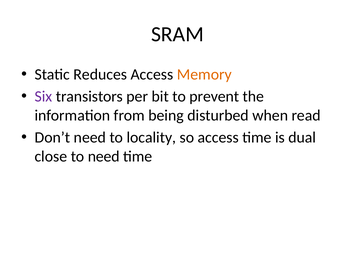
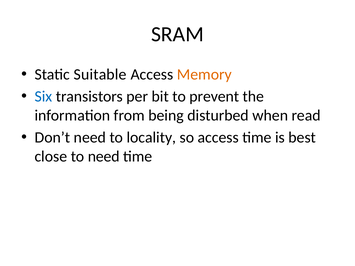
Reduces: Reduces -> Suitable
Six colour: purple -> blue
dual: dual -> best
